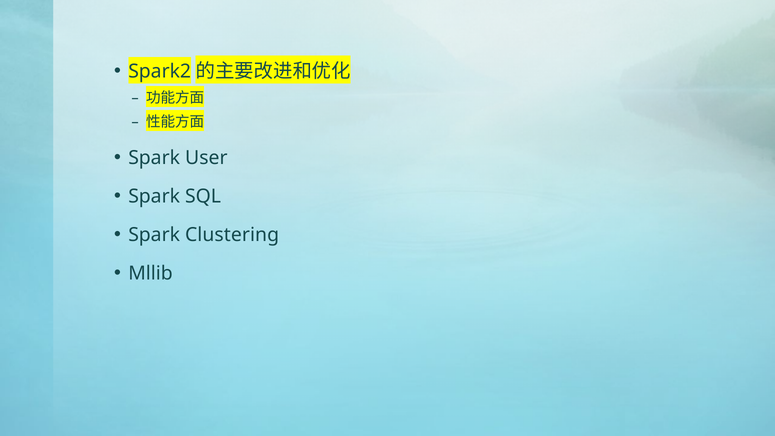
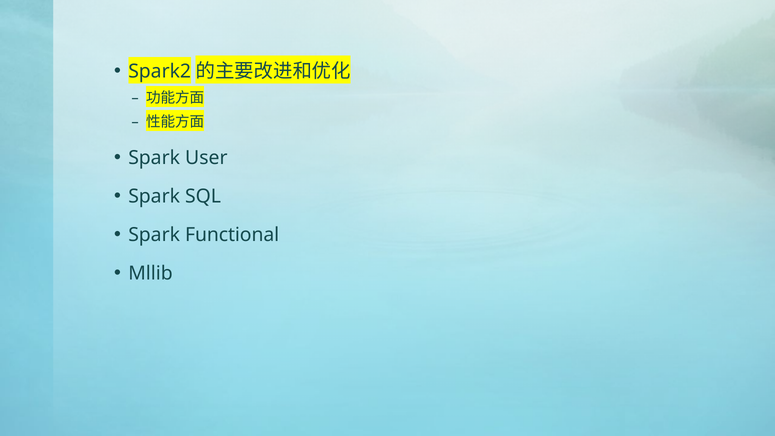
Clustering: Clustering -> Functional
